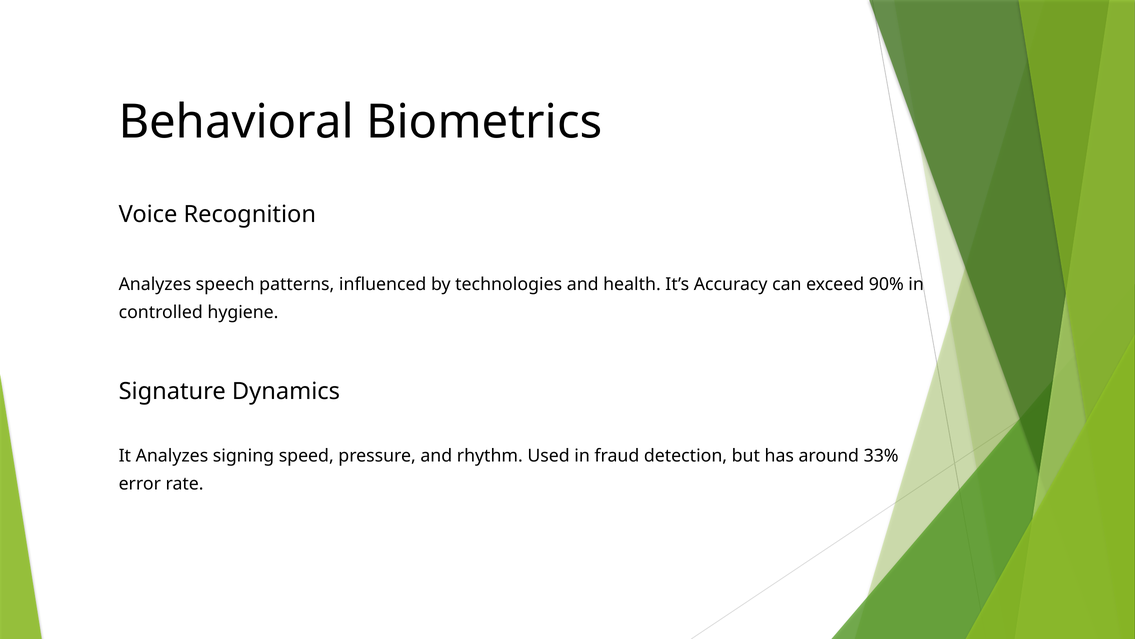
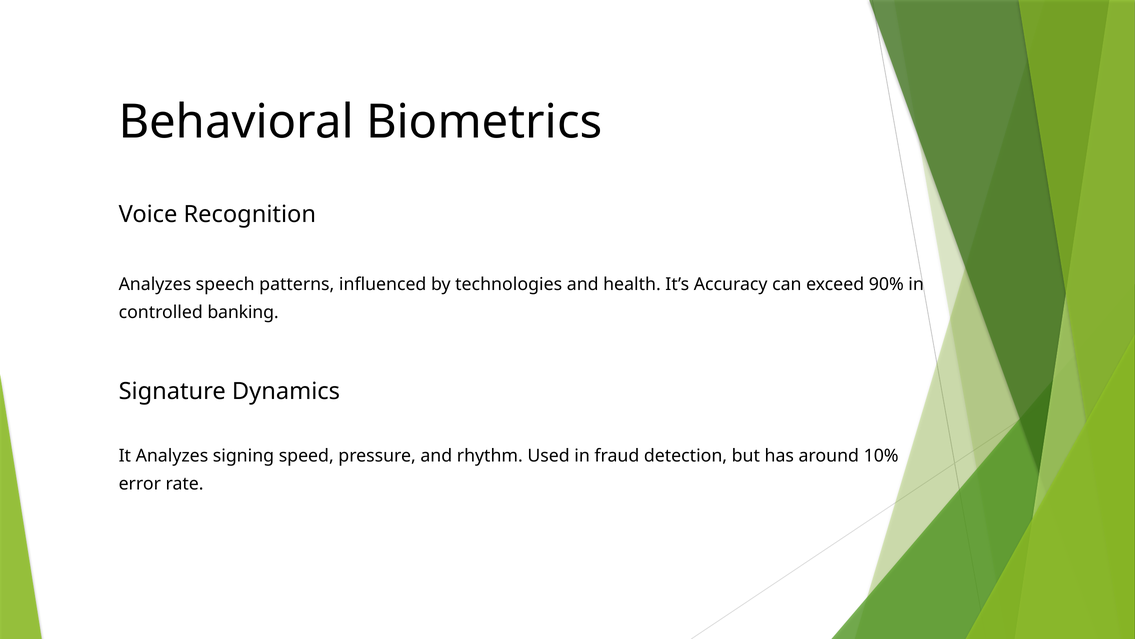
hygiene: hygiene -> banking
33%: 33% -> 10%
